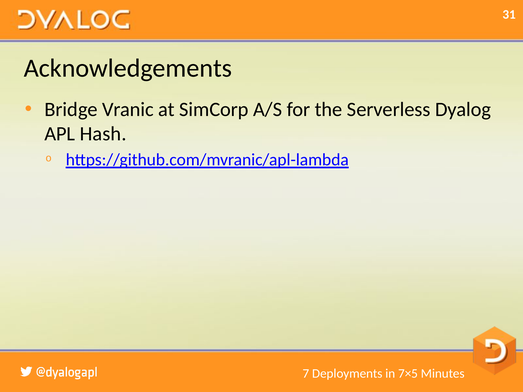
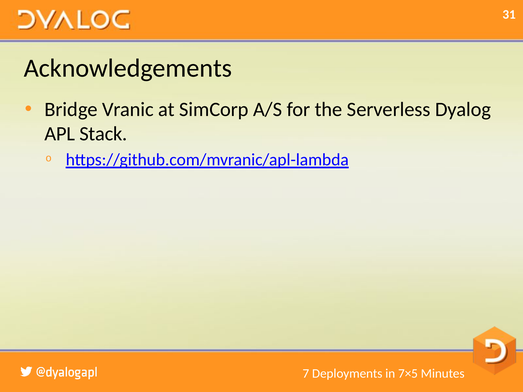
Hash: Hash -> Stack
